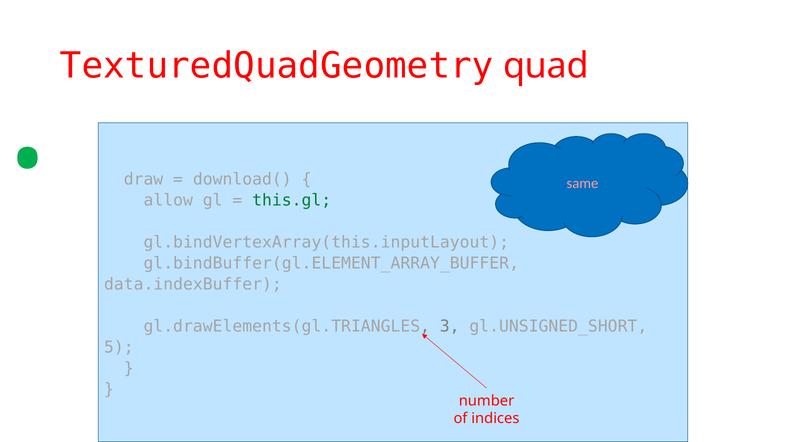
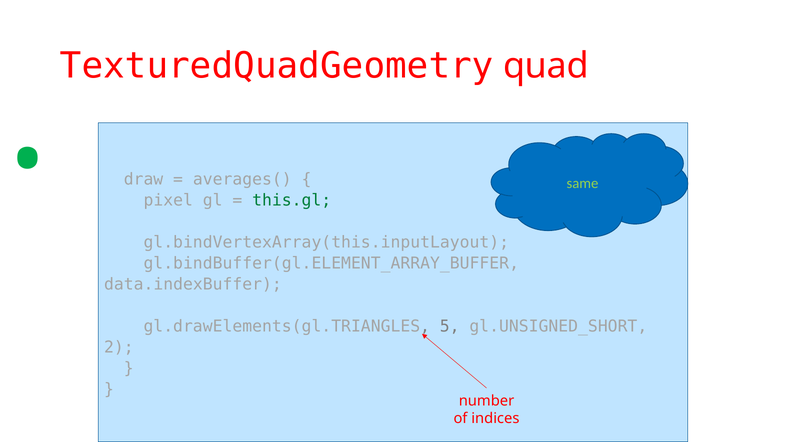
download(: download( -> averages(
same colour: pink -> light green
allow: allow -> pixel
3: 3 -> 5
5: 5 -> 2
